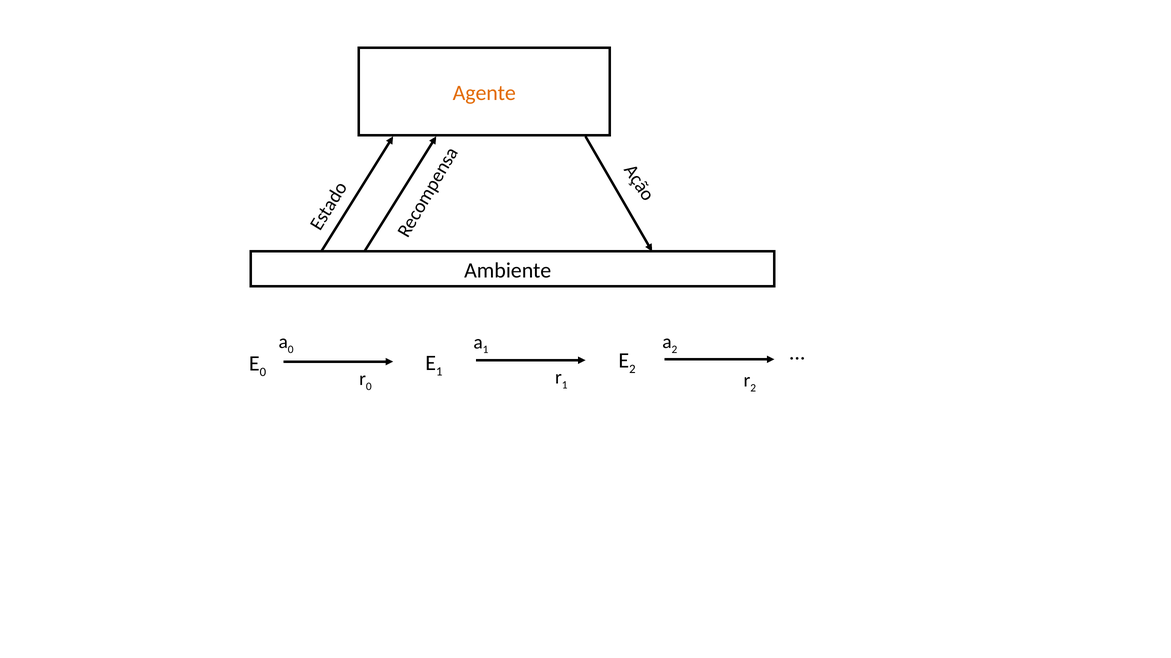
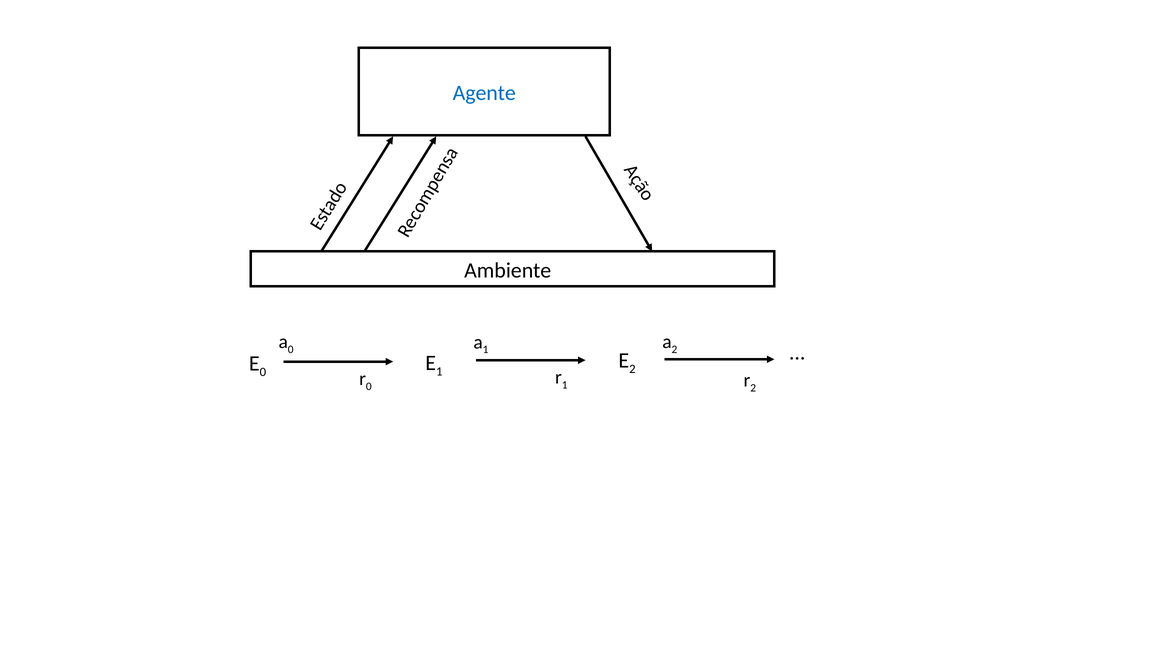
Agente colour: orange -> blue
